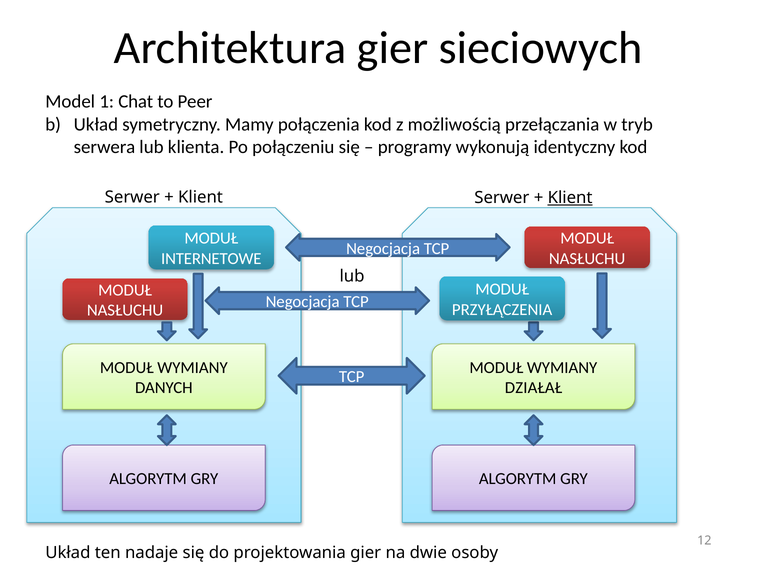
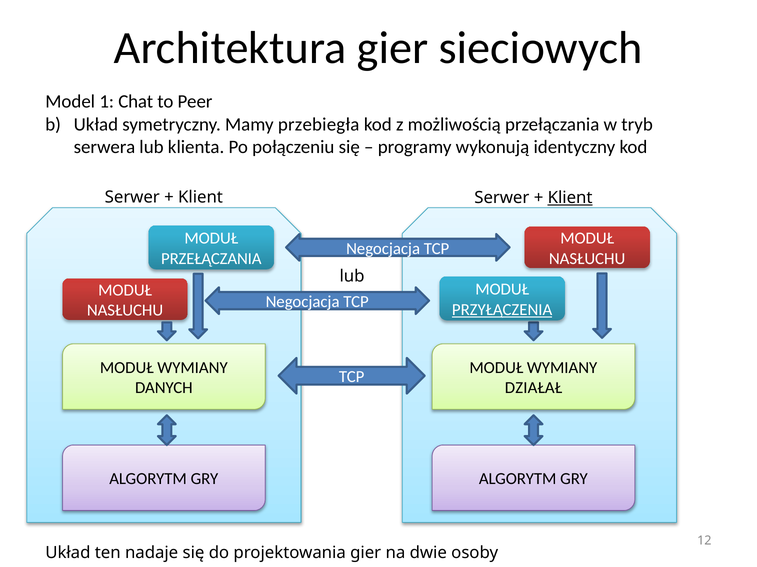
połączenia: połączenia -> przebiegła
INTERNETOWE at (211, 259): INTERNETOWE -> PRZEŁĄCZANIA
PRZYŁĄCZENIA underline: none -> present
